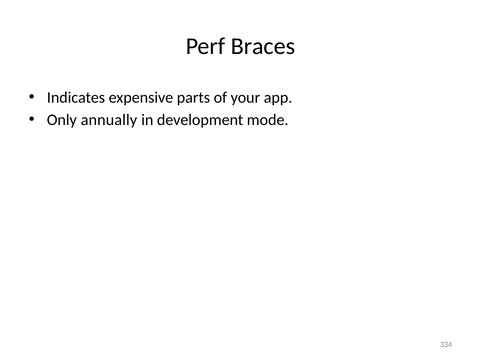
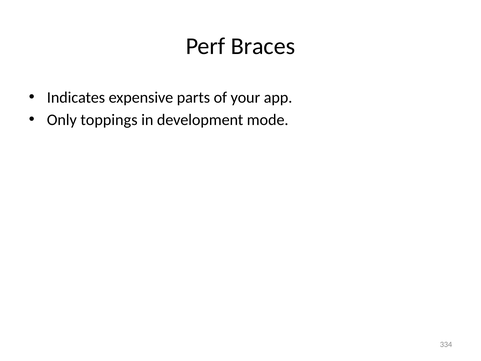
annually: annually -> toppings
